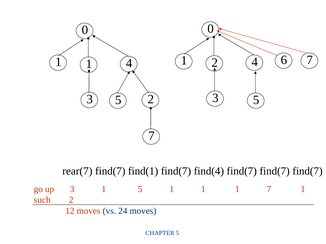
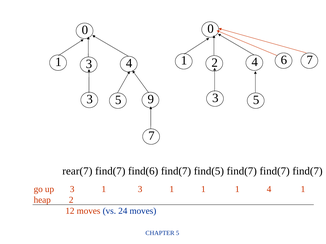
1 at (89, 64): 1 -> 3
5 2: 2 -> 9
find(1: find(1 -> find(6
find(4: find(4 -> find(5
3 1 5: 5 -> 3
1 7: 7 -> 4
such: such -> heap
